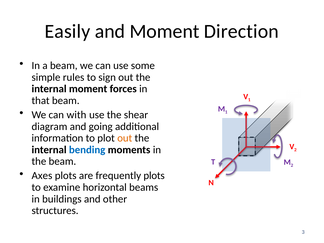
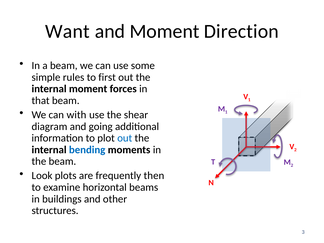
Easily: Easily -> Want
sign: sign -> first
out at (125, 138) colour: orange -> blue
Axes: Axes -> Look
frequently plots: plots -> then
